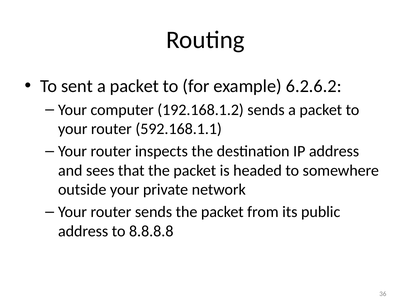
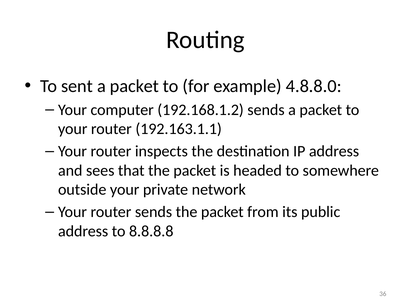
6.2.6.2: 6.2.6.2 -> 4.8.8.0
592.168.1.1: 592.168.1.1 -> 192.163.1.1
